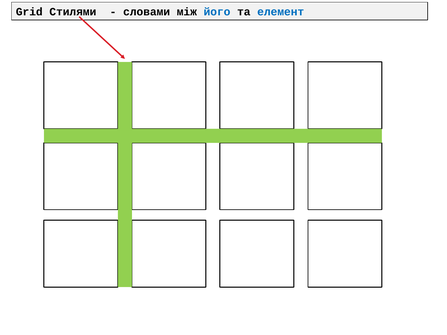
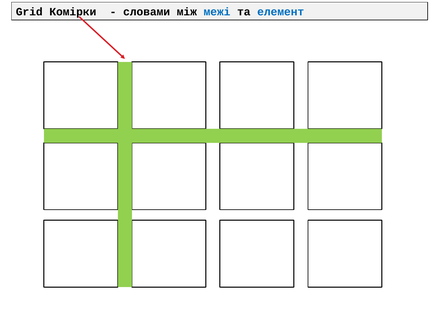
Стилями: Стилями -> Комірки
його: його -> межі
